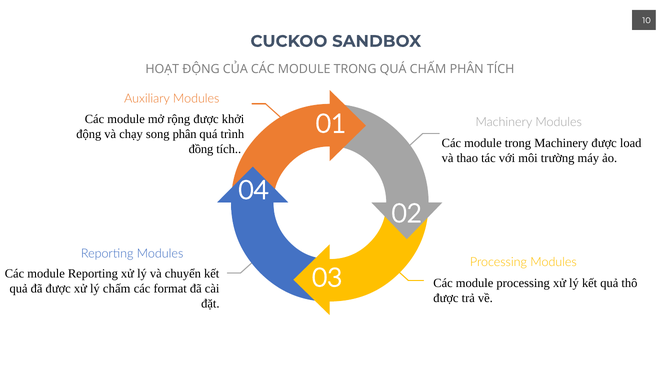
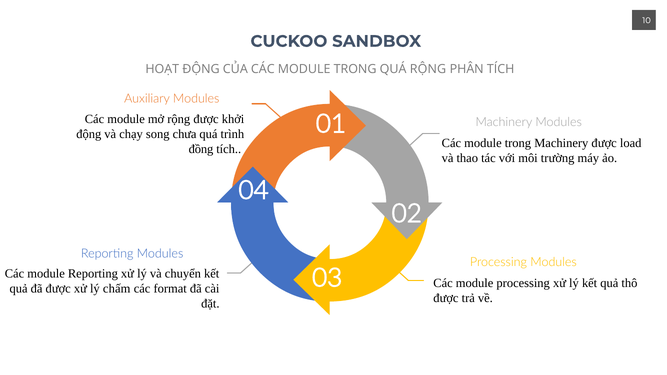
QUÁ CHẤM: CHẤM -> RỘNG
song phân: phân -> chưa
